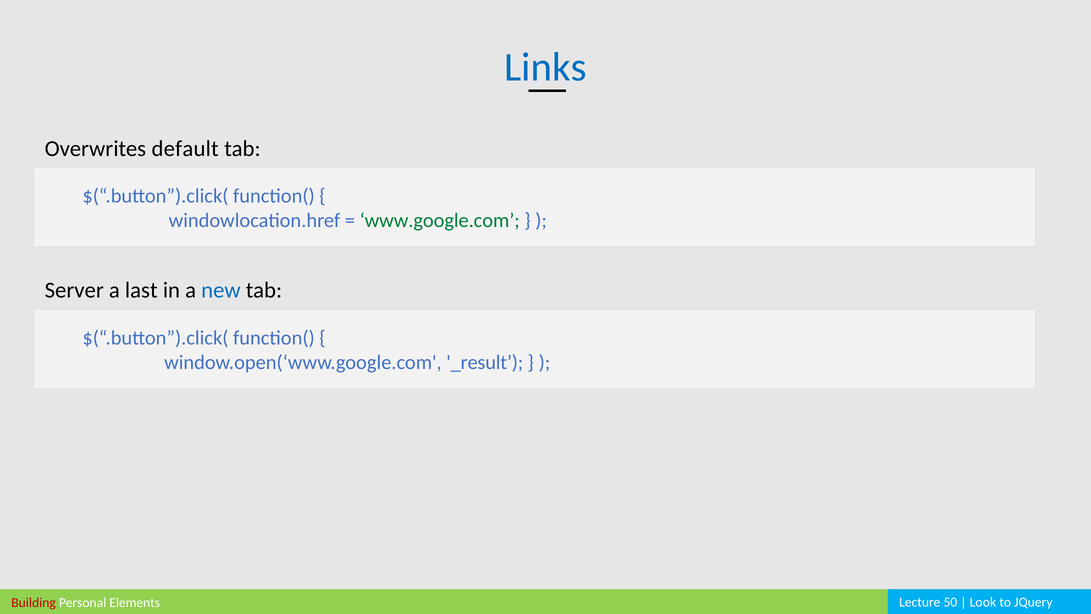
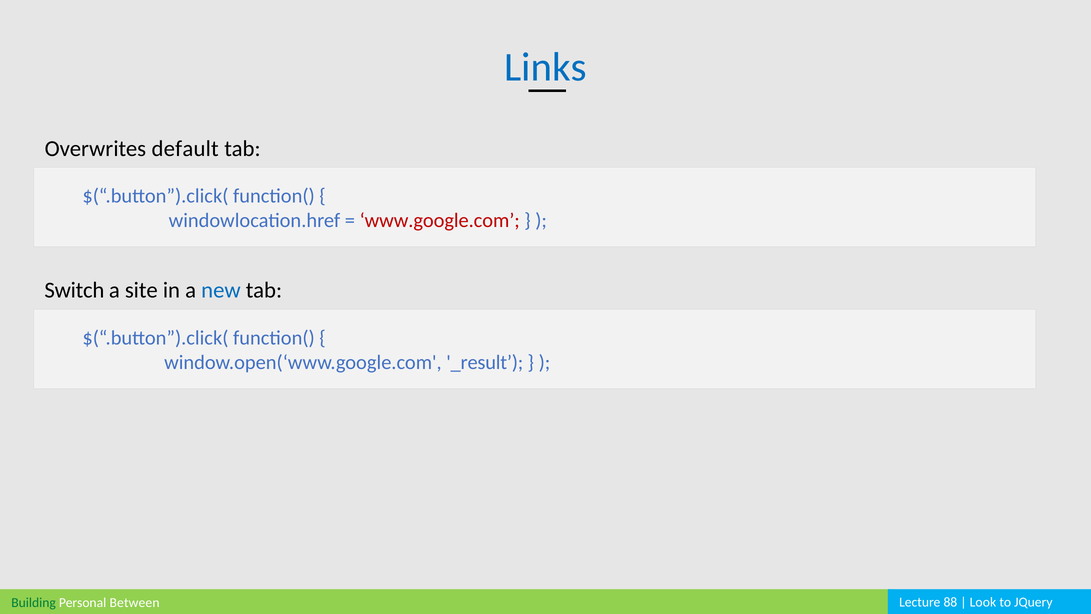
www.google.com colour: green -> red
Server: Server -> Switch
last: last -> site
Building colour: red -> green
Elements: Elements -> Between
50: 50 -> 88
